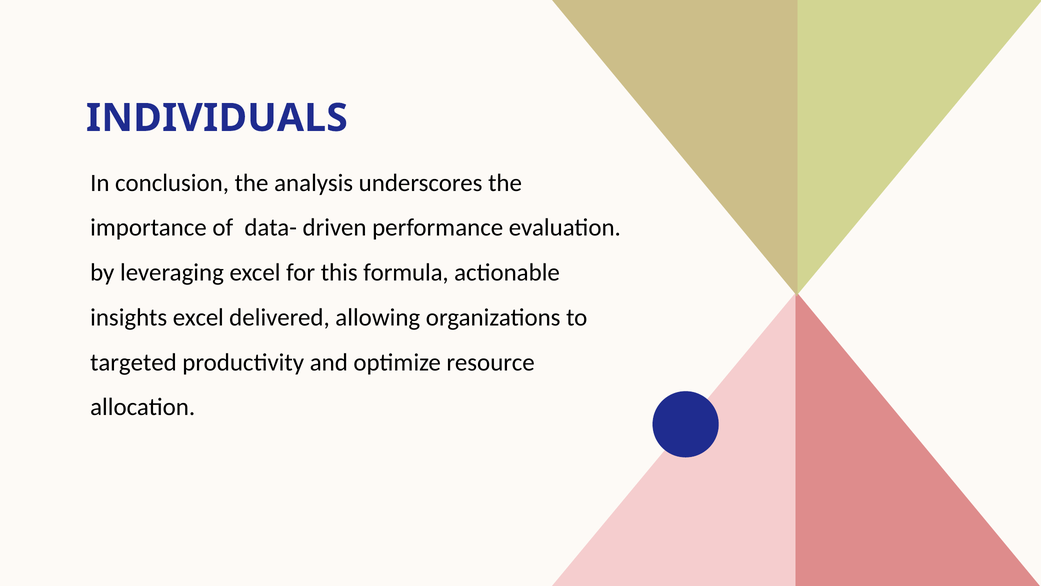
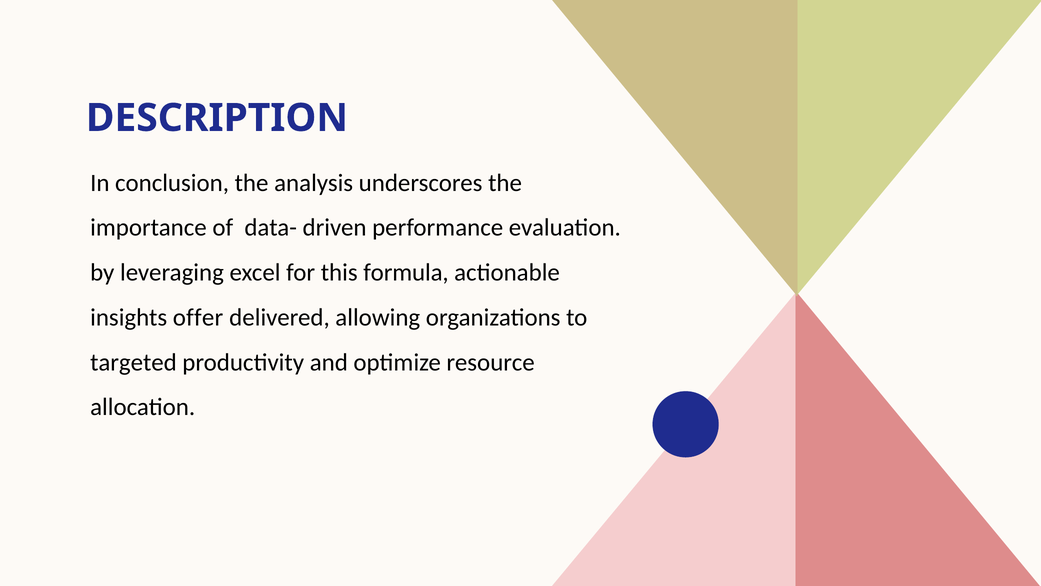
INDIVIDUALS: INDIVIDUALS -> DESCRIPTION
insights excel: excel -> offer
